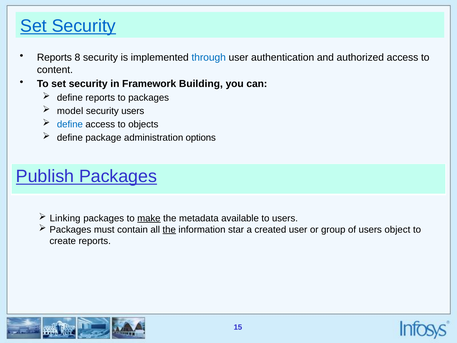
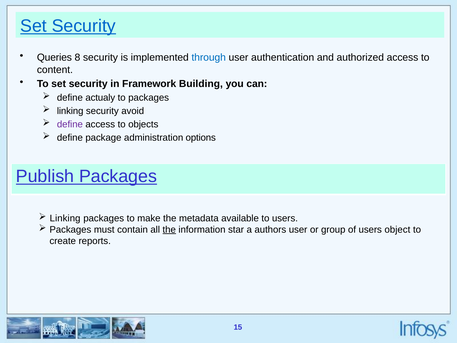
Reports at (54, 57): Reports -> Queries
define reports: reports -> actualy
model at (70, 111): model -> linking
security users: users -> avoid
define at (70, 124) colour: blue -> purple
make underline: present -> none
created: created -> authors
